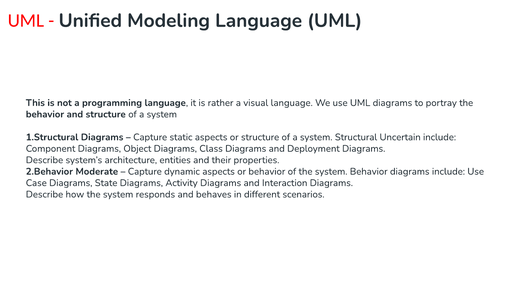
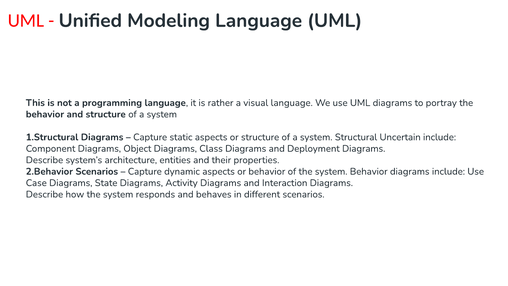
Moderate at (97, 171): Moderate -> Scenarios
